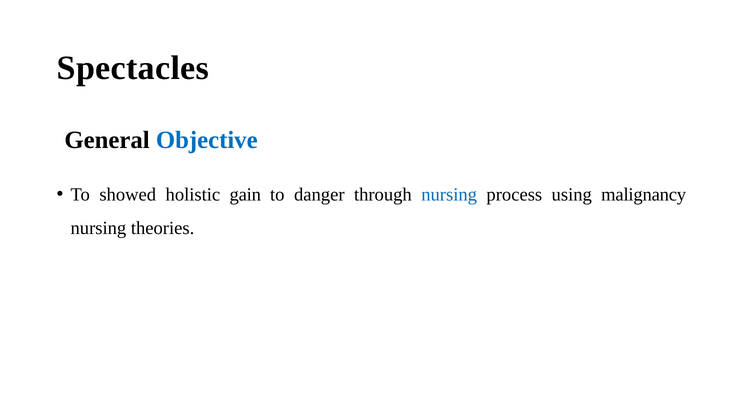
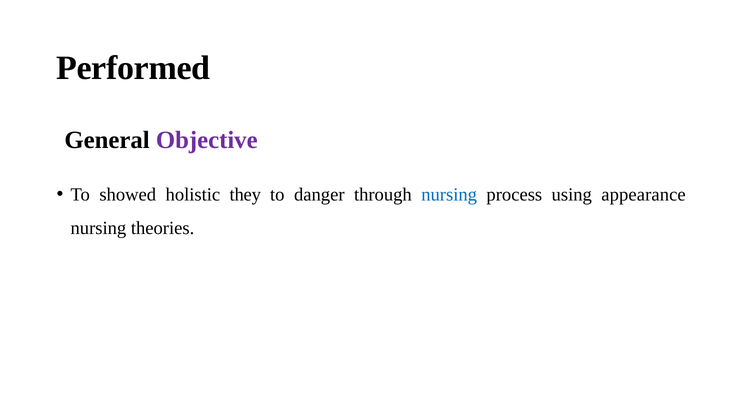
Spectacles: Spectacles -> Performed
Objective colour: blue -> purple
gain: gain -> they
malignancy: malignancy -> appearance
